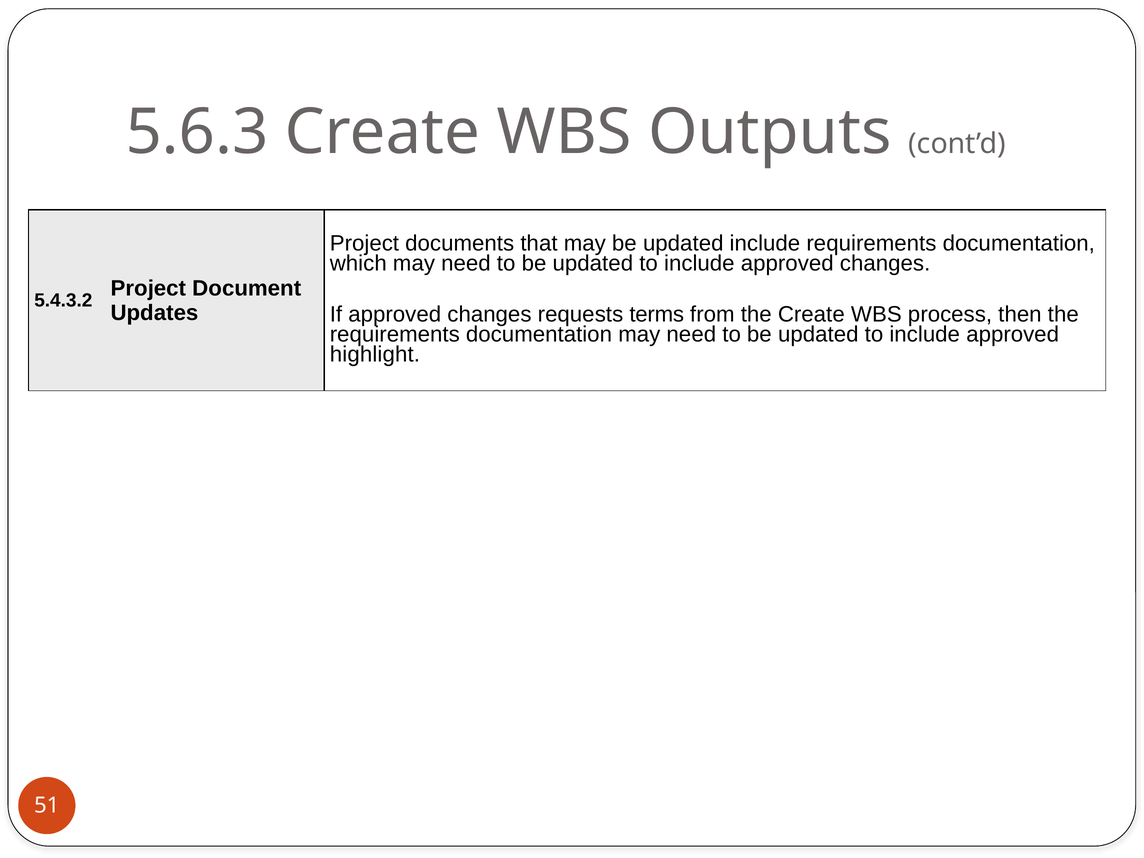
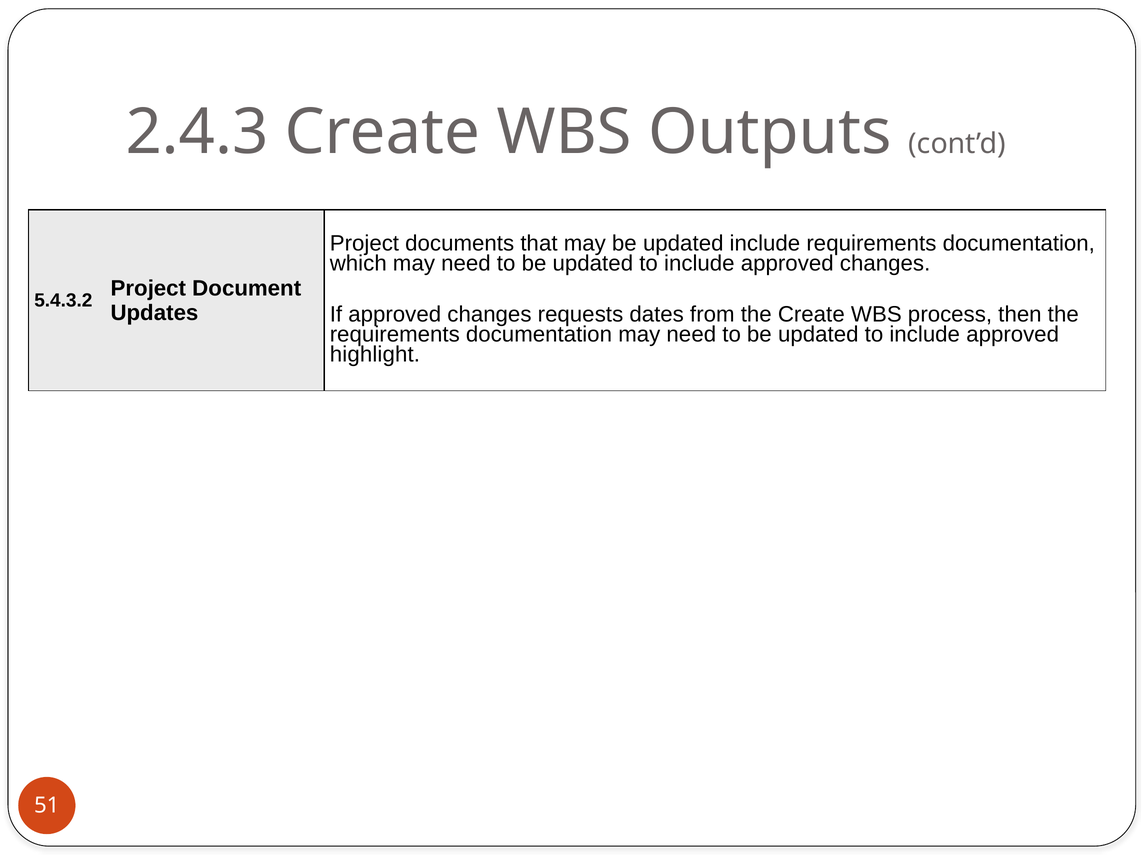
5.6.3: 5.6.3 -> 2.4.3
terms: terms -> dates
